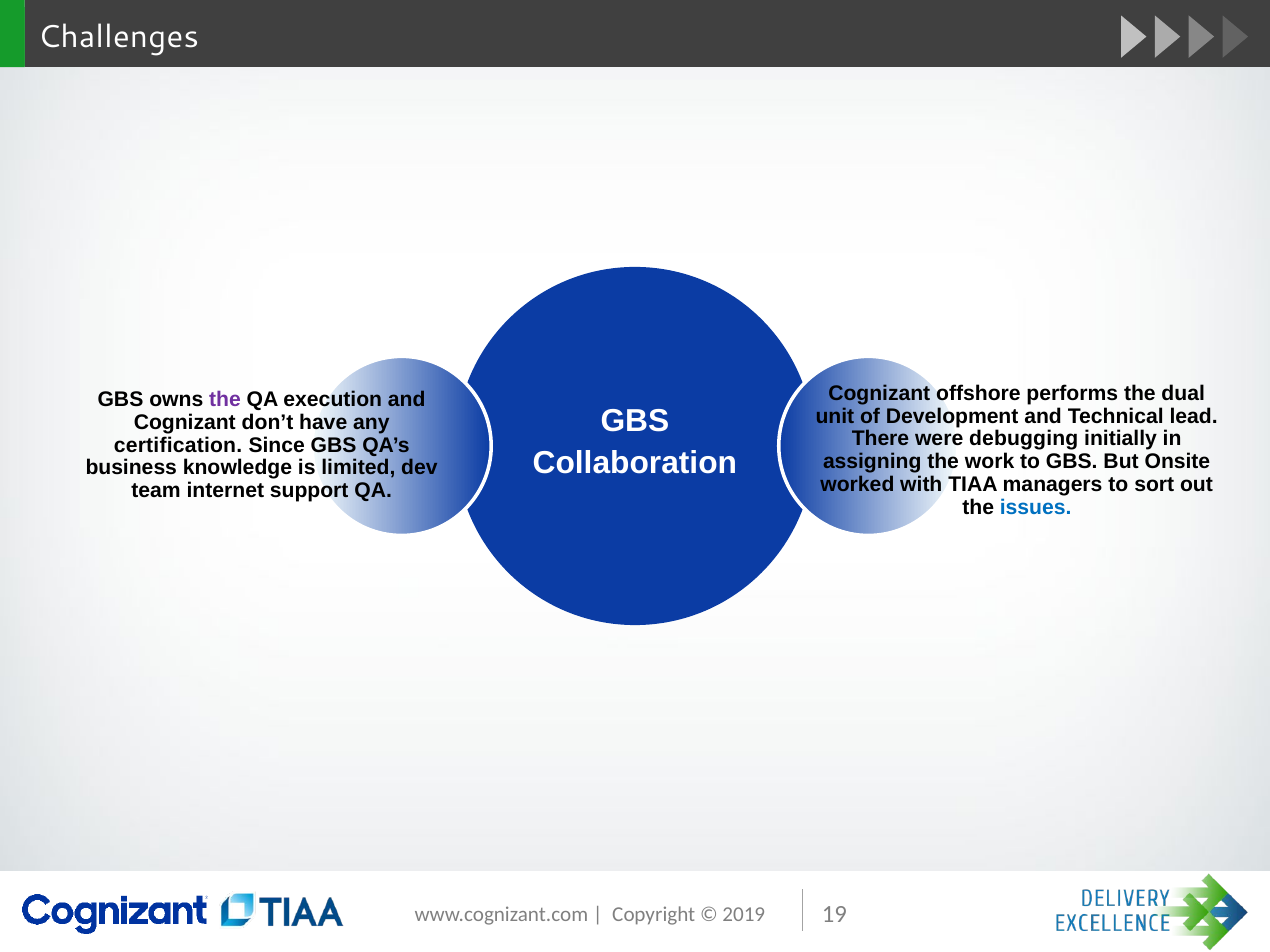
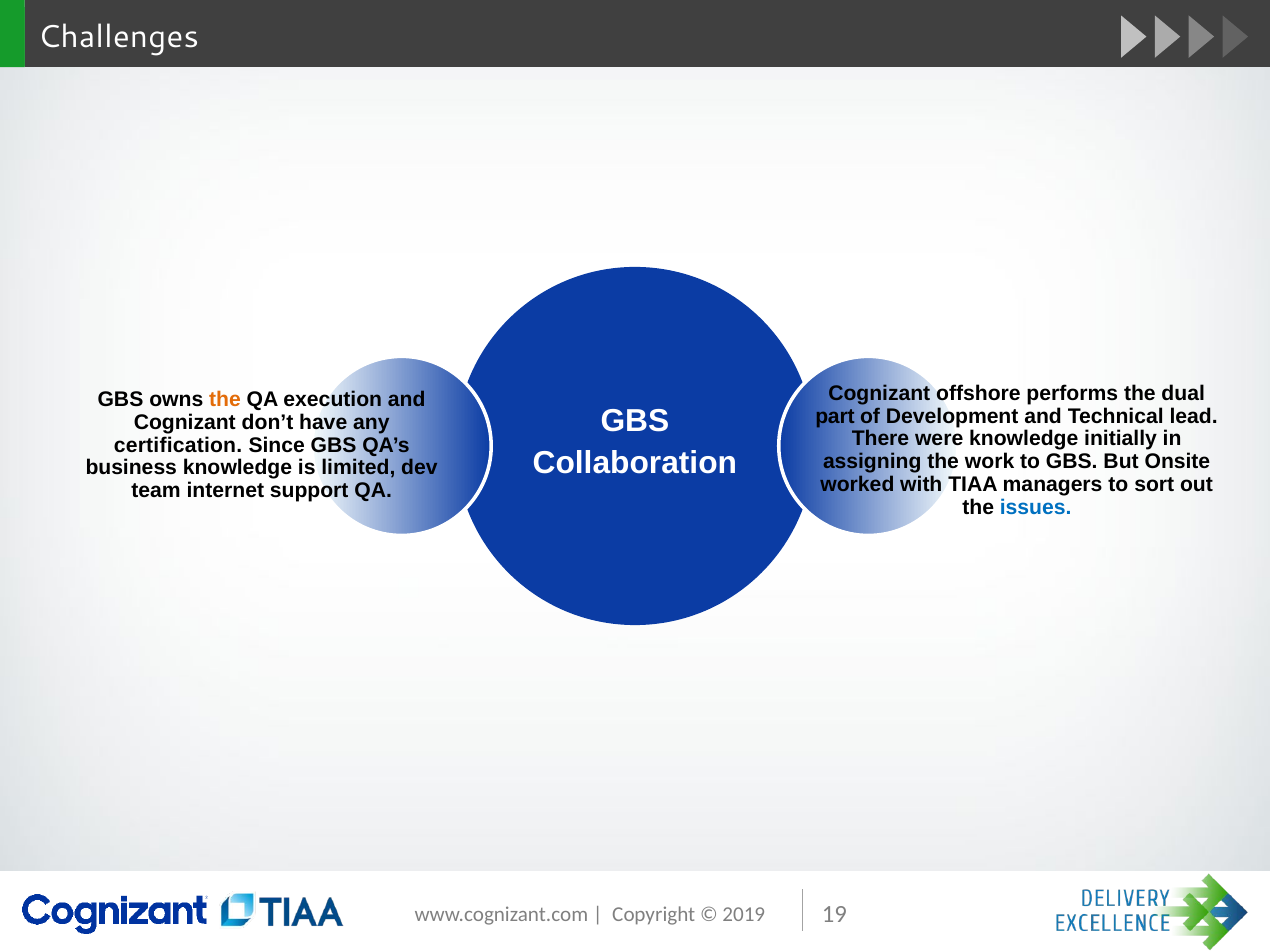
the at (225, 400) colour: purple -> orange
unit: unit -> part
were debugging: debugging -> knowledge
